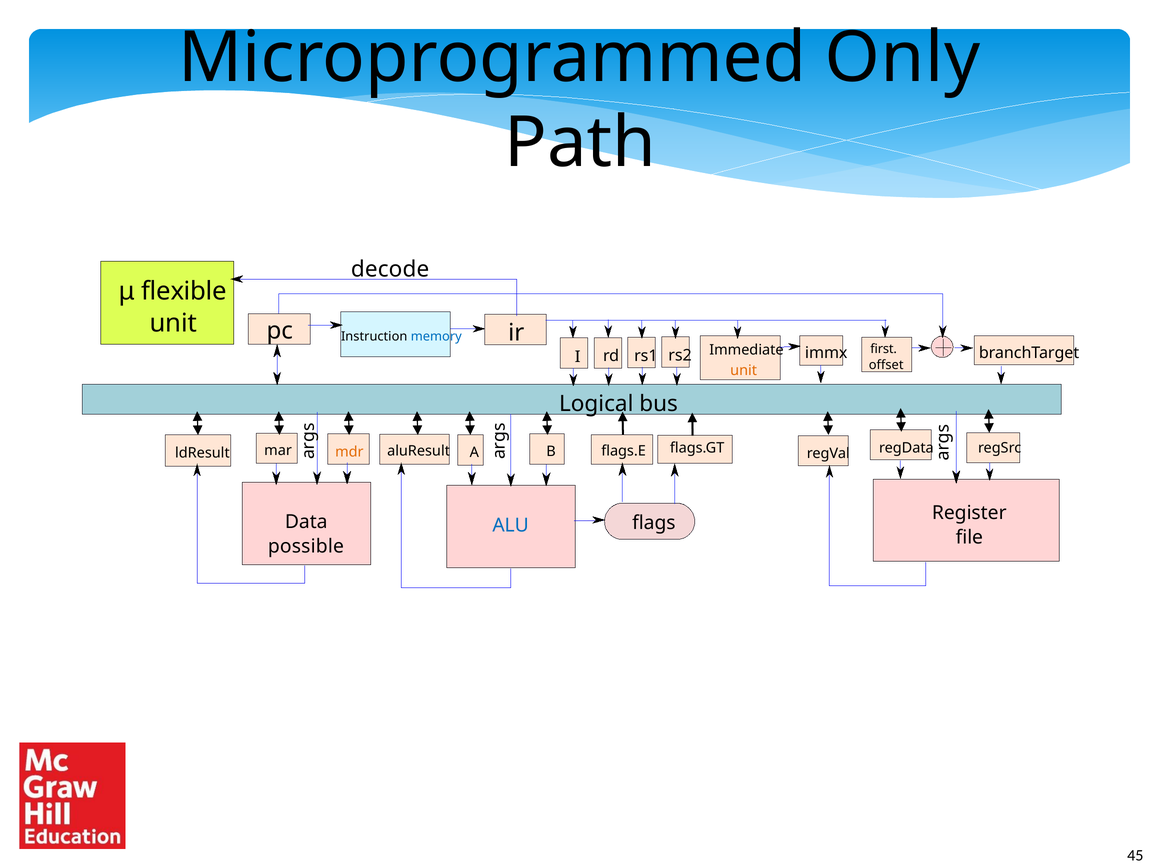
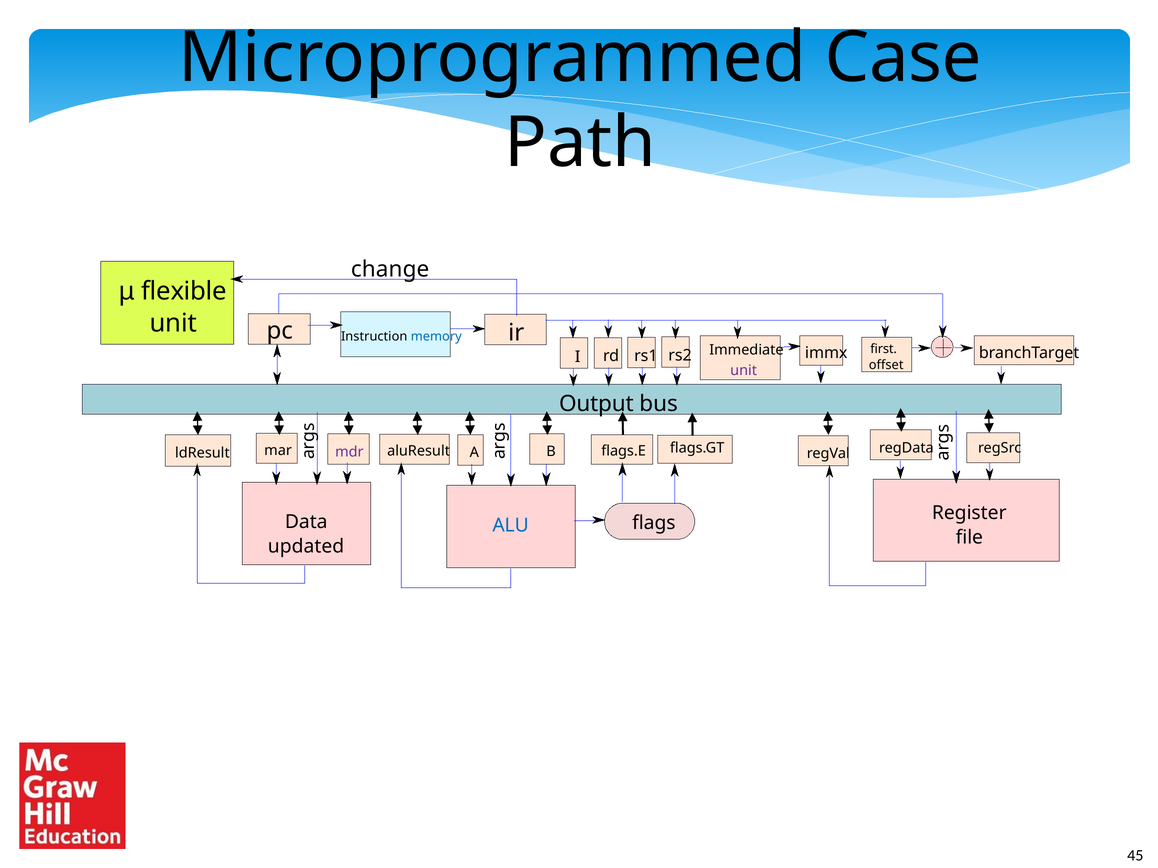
Only: Only -> Case
decode: decode -> change
unit at (744, 371) colour: orange -> purple
Logical: Logical -> Output
mdr colour: orange -> purple
possible: possible -> updated
